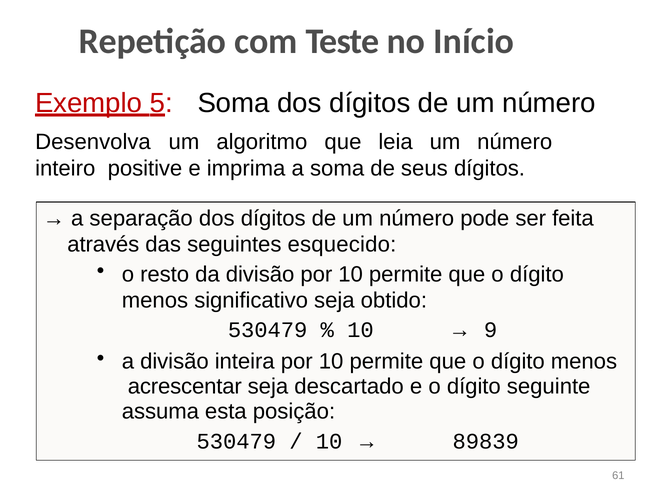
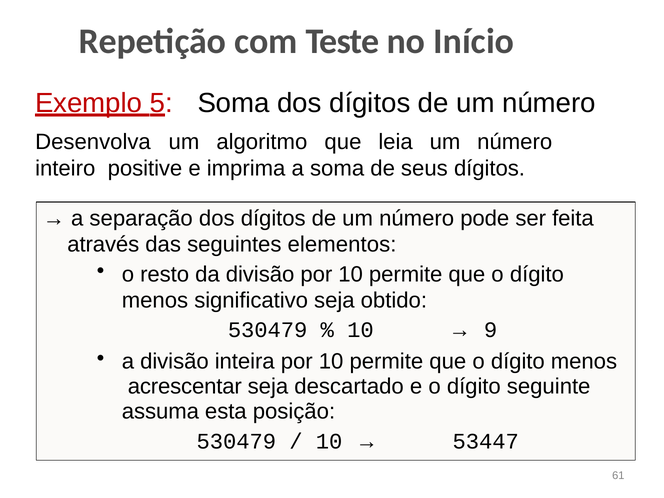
esquecido: esquecido -> elementos
89839: 89839 -> 53447
